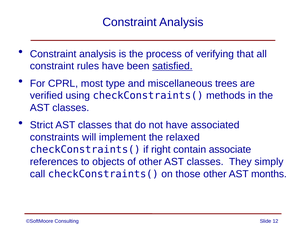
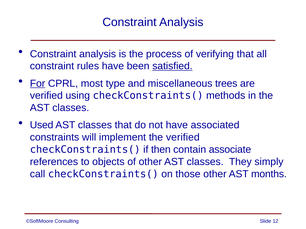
For underline: none -> present
Strict: Strict -> Used
the relaxed: relaxed -> verified
right: right -> then
